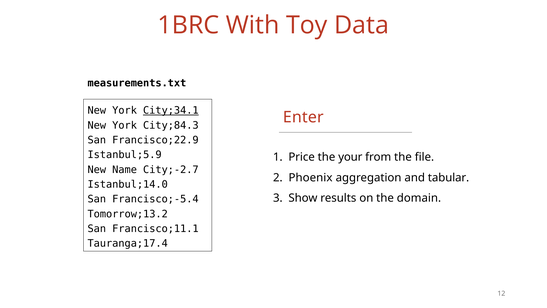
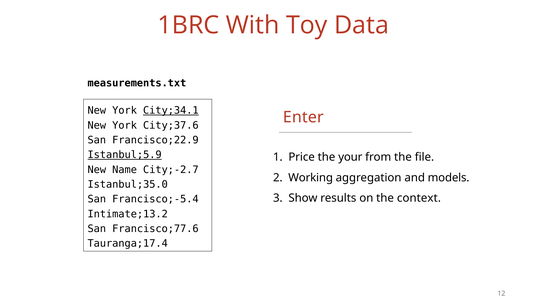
City;84.3: City;84.3 -> City;37.6
Istanbul;5.9 underline: none -> present
Phoenix: Phoenix -> Working
tabular: tabular -> models
Istanbul;14.0: Istanbul;14.0 -> Istanbul;35.0
domain: domain -> context
Tomorrow;13.2: Tomorrow;13.2 -> Intimate;13.2
Francisco;11.1: Francisco;11.1 -> Francisco;77.6
